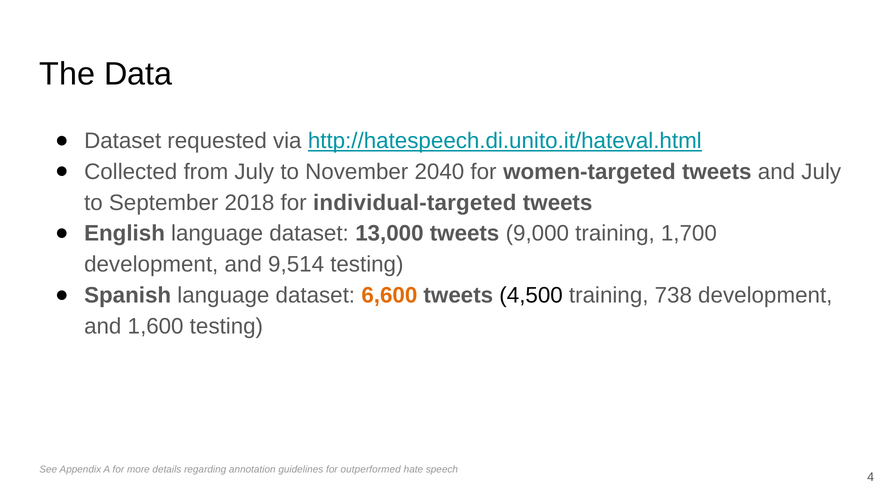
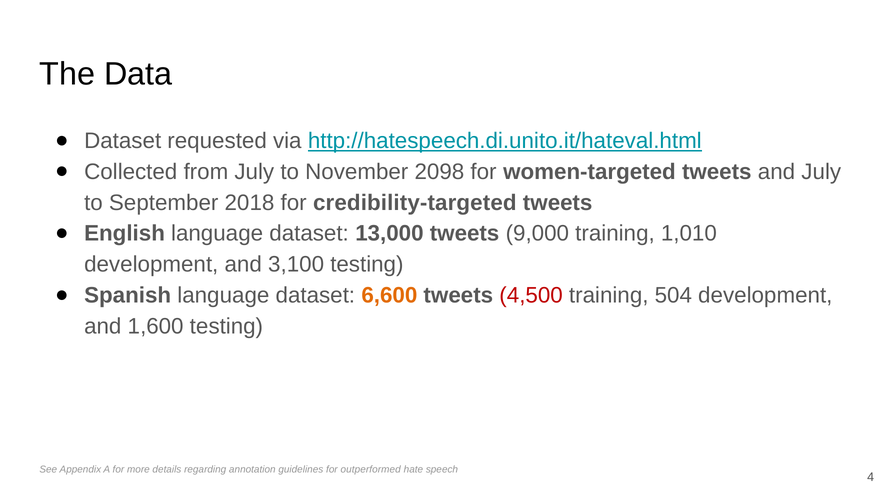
2040: 2040 -> 2098
individual-targeted: individual-targeted -> credibility-targeted
1,700: 1,700 -> 1,010
9,514: 9,514 -> 3,100
4,500 colour: black -> red
738: 738 -> 504
